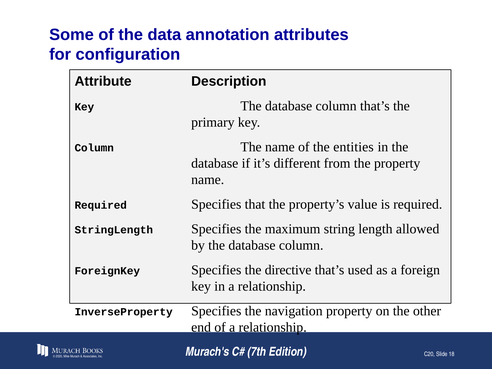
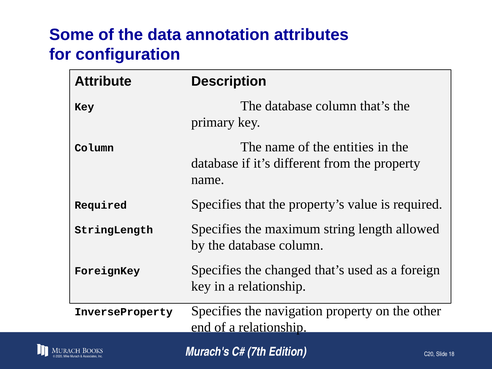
directive: directive -> changed
